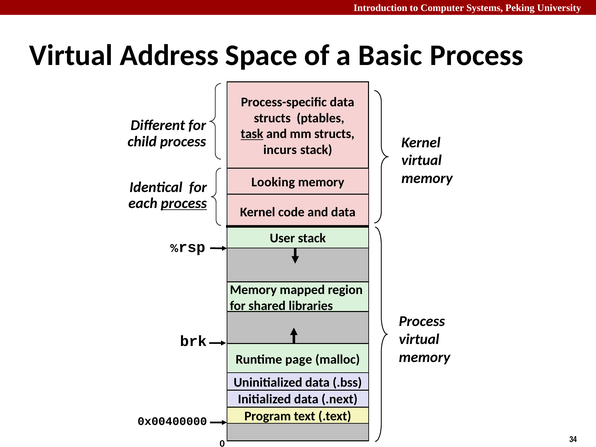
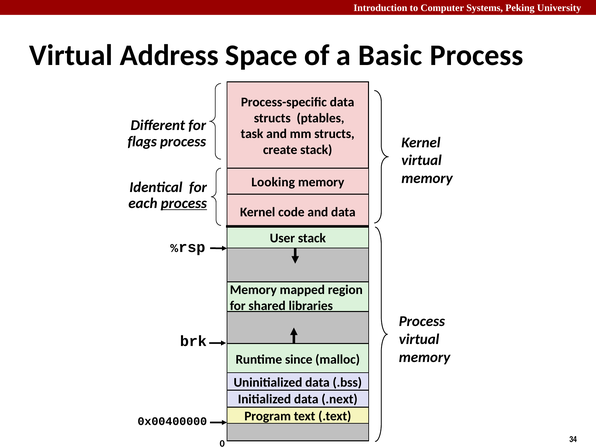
task underline: present -> none
child: child -> flags
incurs: incurs -> create
page: page -> since
